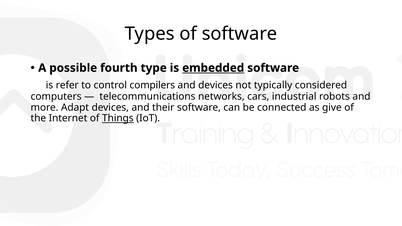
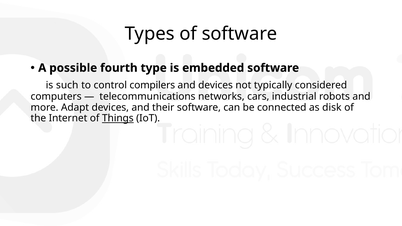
embedded underline: present -> none
refer: refer -> such
give: give -> disk
